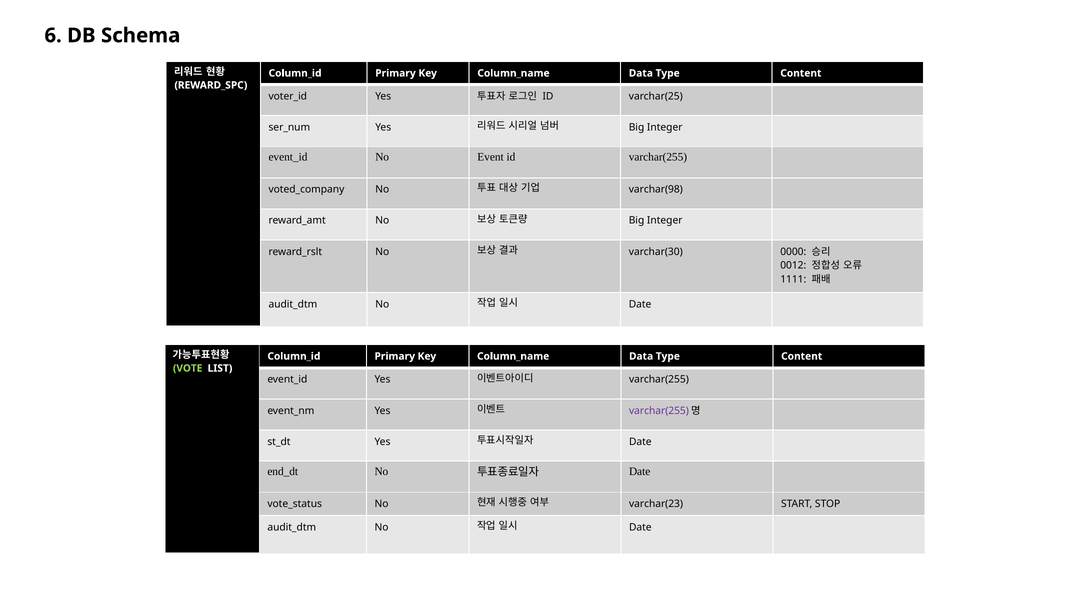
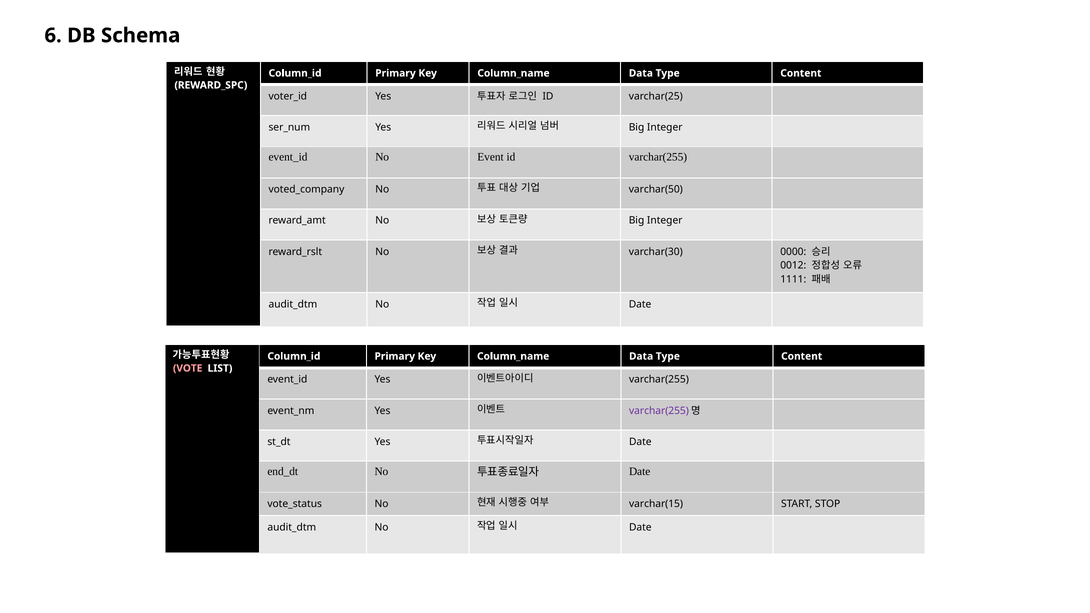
varchar(98: varchar(98 -> varchar(50
VOTE colour: light green -> pink
varchar(23: varchar(23 -> varchar(15
